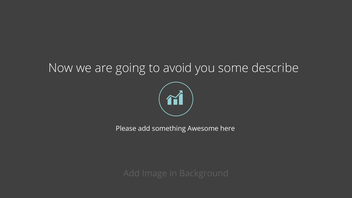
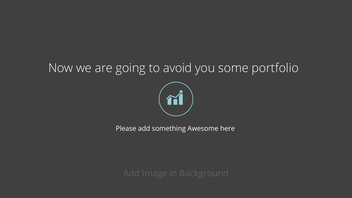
describe: describe -> portfolio
